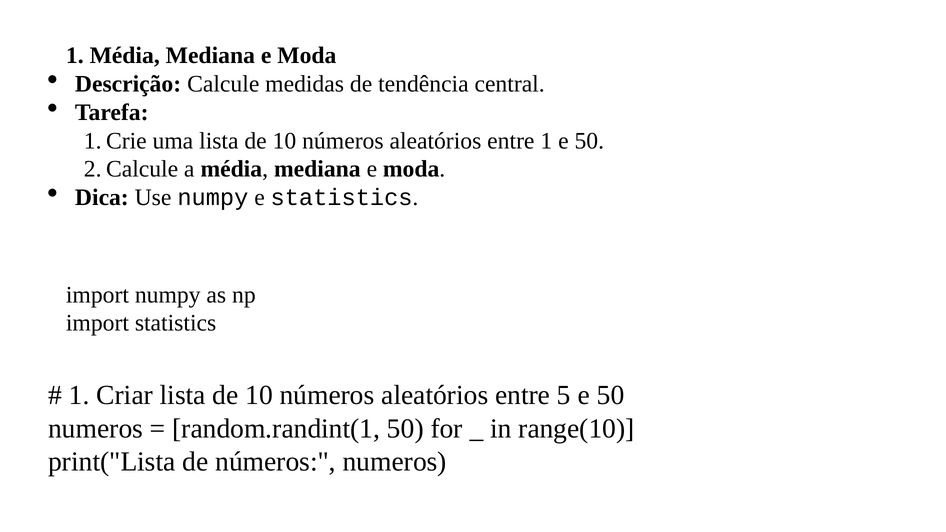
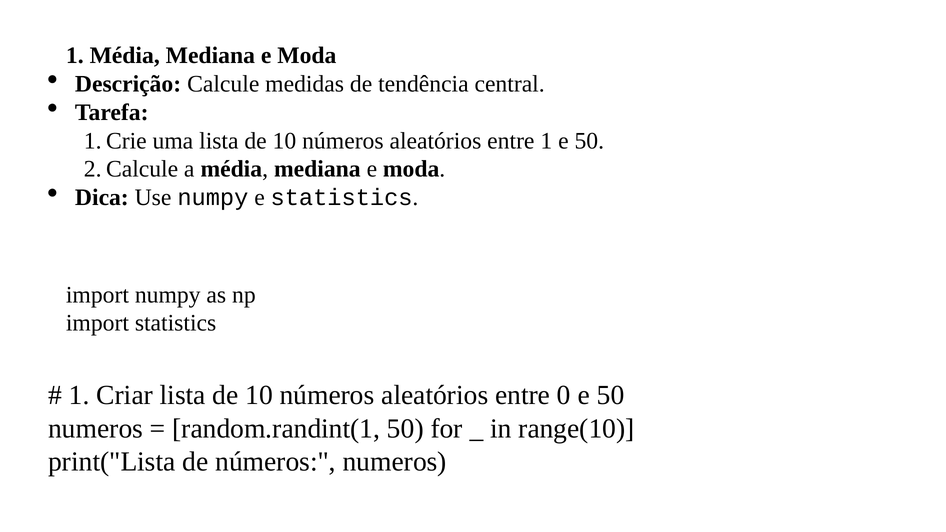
5: 5 -> 0
